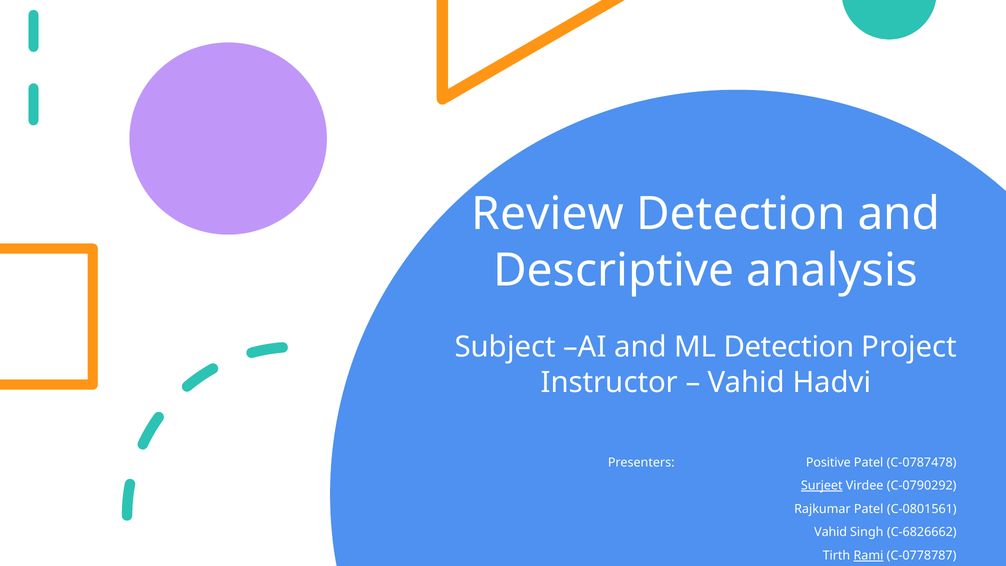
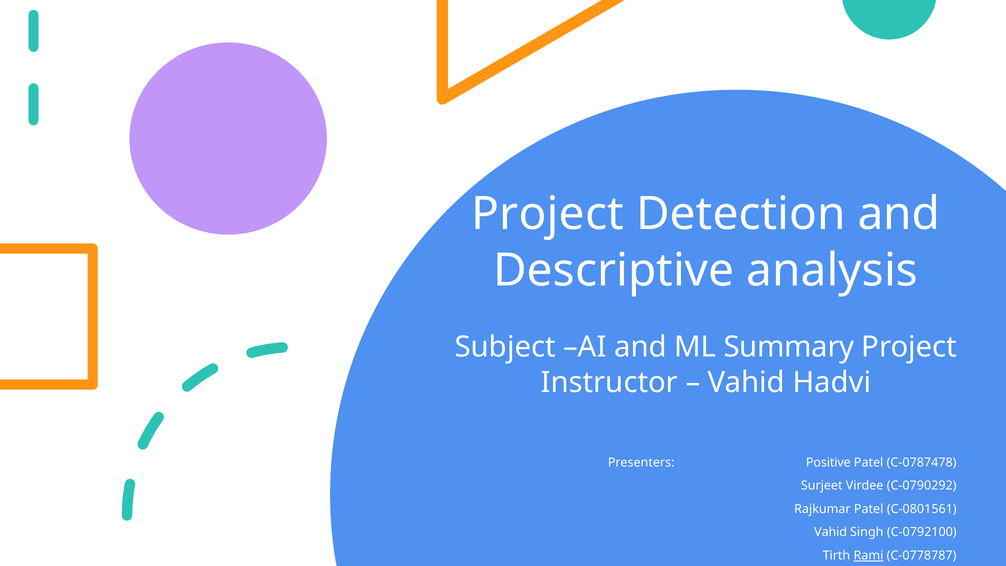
Review at (548, 214): Review -> Project
ML Detection: Detection -> Summary
Surjeet underline: present -> none
C-6826662: C-6826662 -> C-0792100
